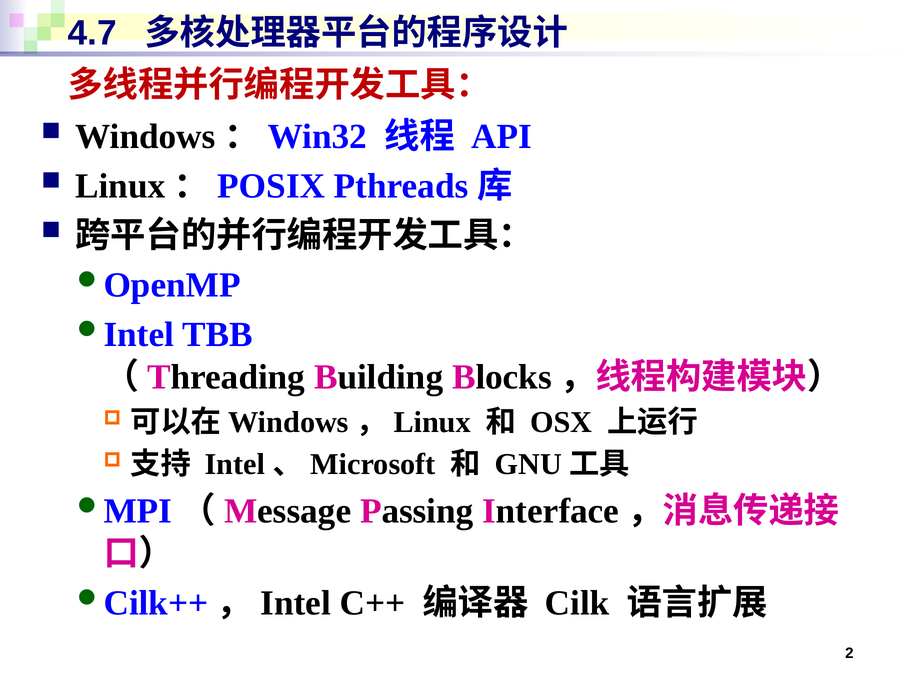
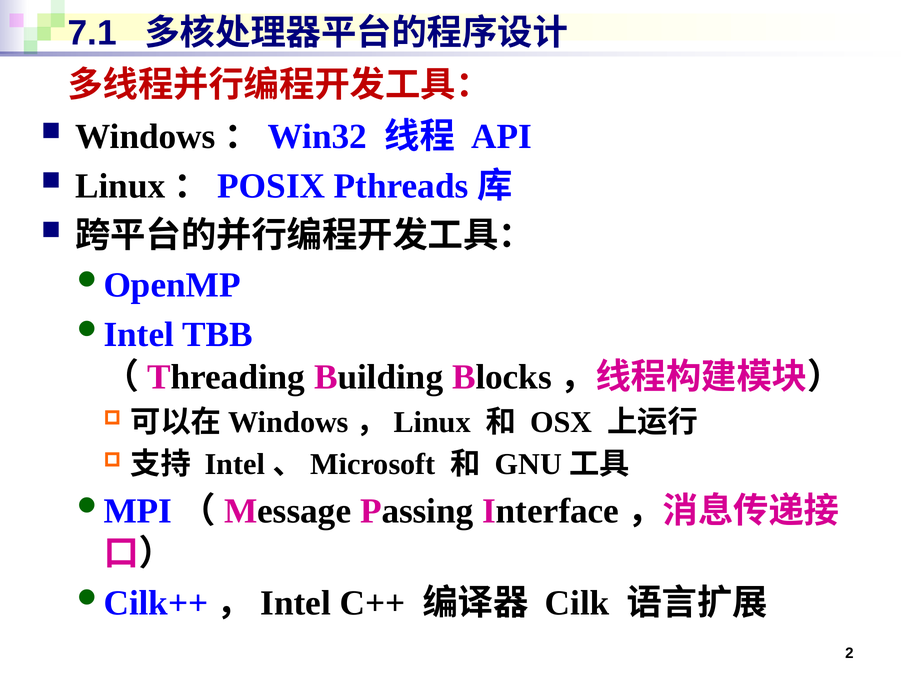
4.7: 4.7 -> 7.1
